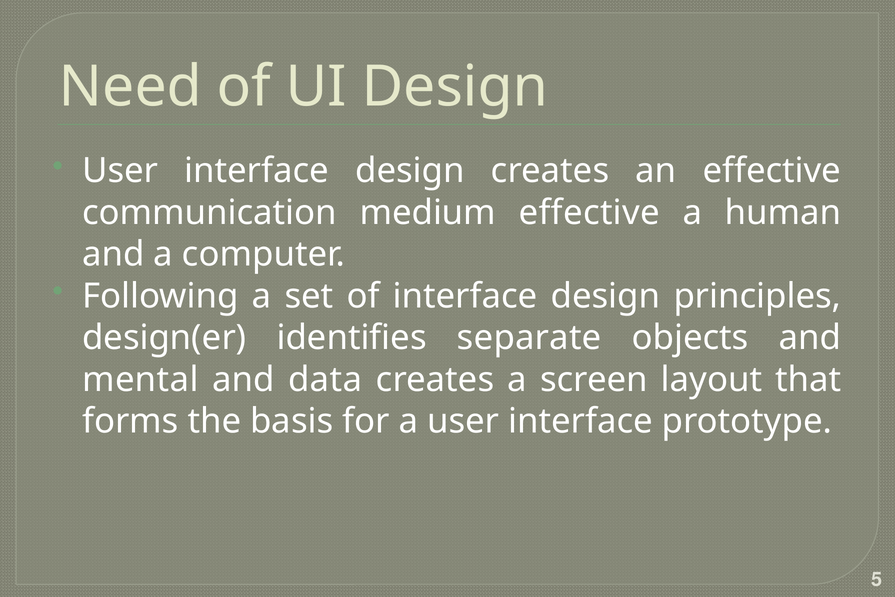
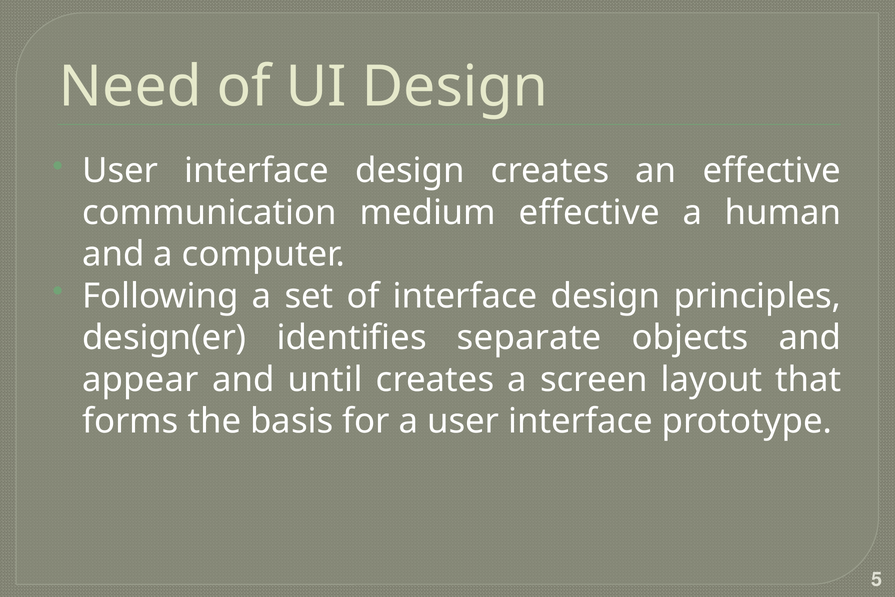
mental: mental -> appear
data: data -> until
